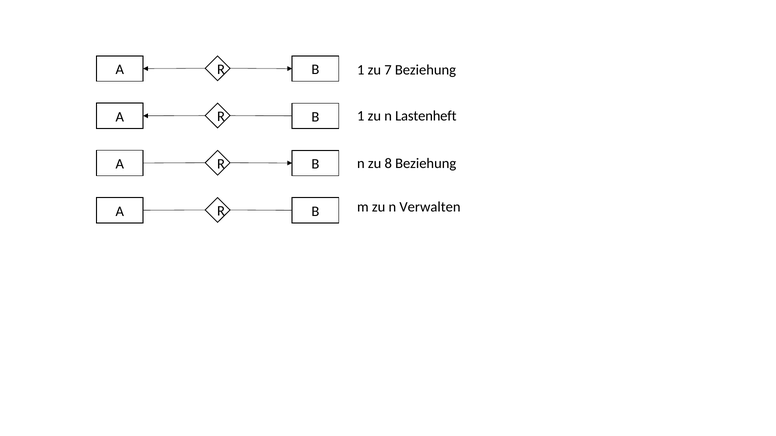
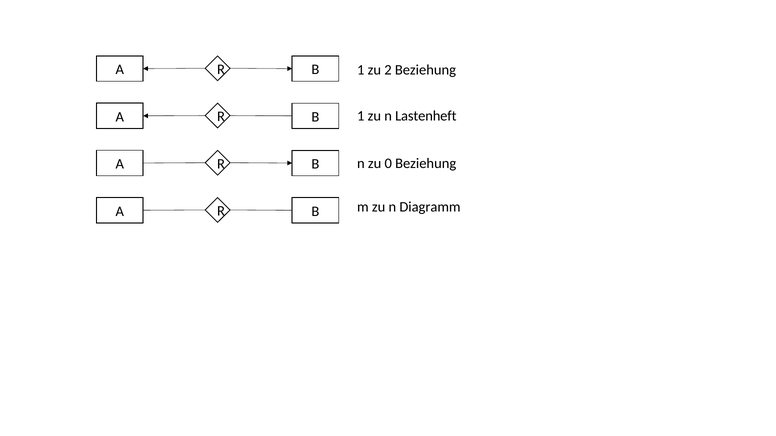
7: 7 -> 2
8: 8 -> 0
Verwalten: Verwalten -> Diagramm
